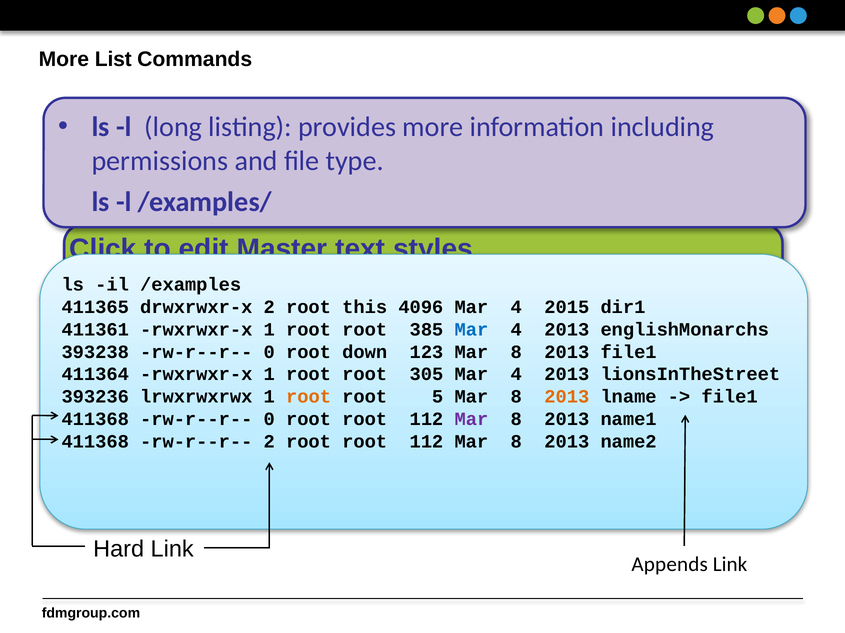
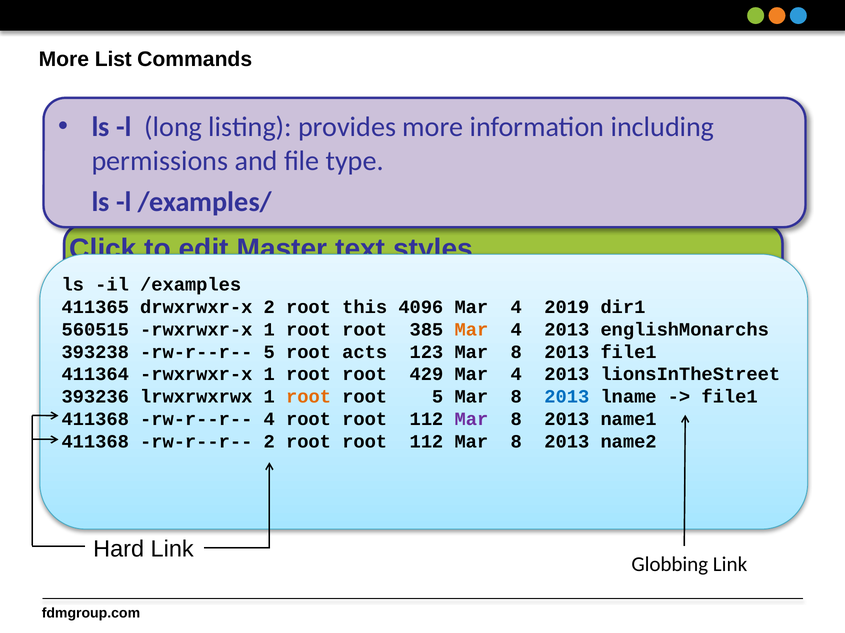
2015: 2015 -> 2019
411361: 411361 -> 560515
Mar at (471, 330) colour: blue -> orange
393238 rw-r--r-- 0: 0 -> 5
down: down -> acts
305: 305 -> 429
2013 at (567, 397) colour: orange -> blue
411368 rw-r--r-- 0: 0 -> 4
Appends: Appends -> Globbing
